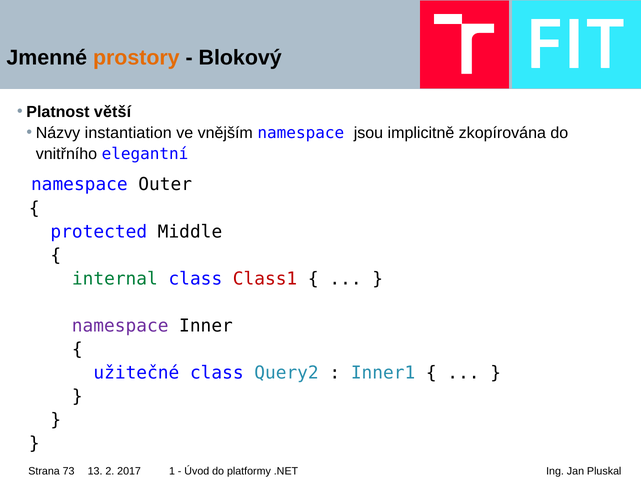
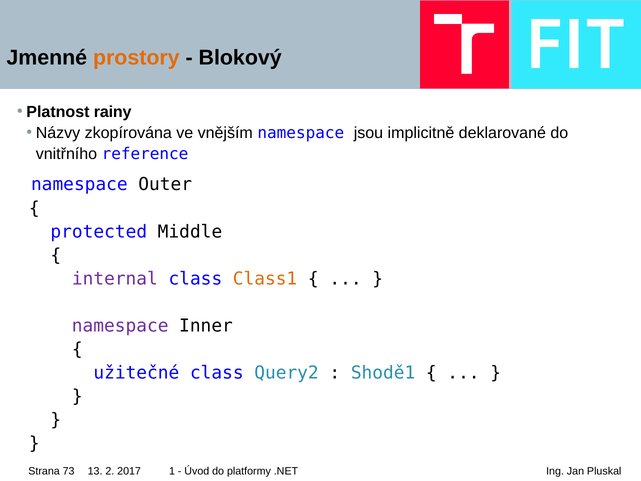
větší: větší -> rainy
instantiation: instantiation -> zkopírována
zkopírována: zkopírována -> deklarované
elegantní: elegantní -> reference
internal colour: green -> purple
Class1 colour: red -> orange
Inner1: Inner1 -> Shodě1
